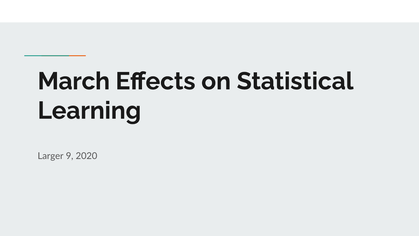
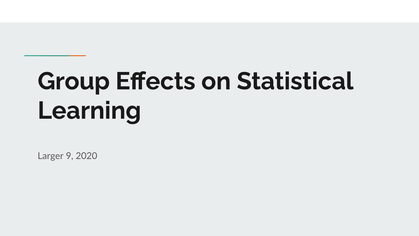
March: March -> Group
